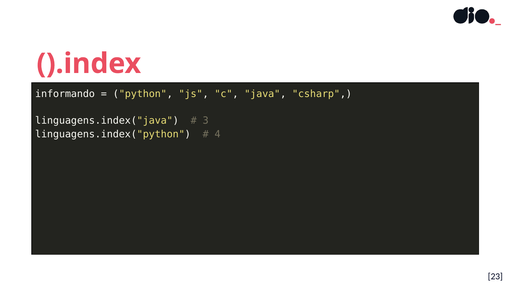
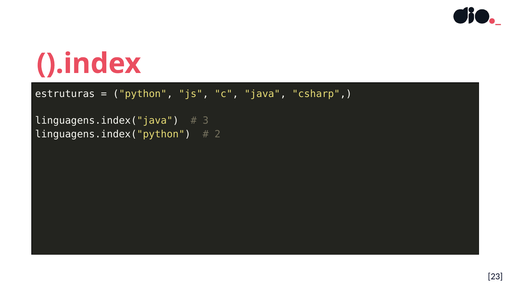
informando: informando -> estruturas
4: 4 -> 2
